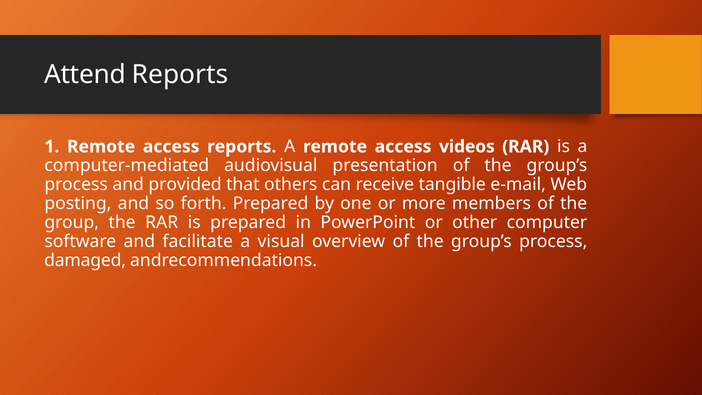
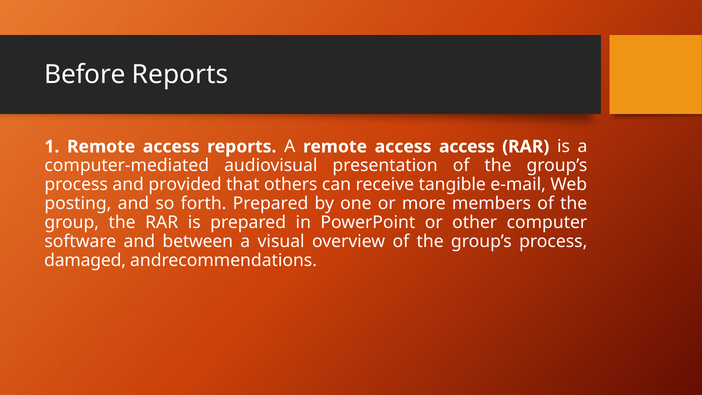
Attend: Attend -> Before
access videos: videos -> access
facilitate: facilitate -> between
